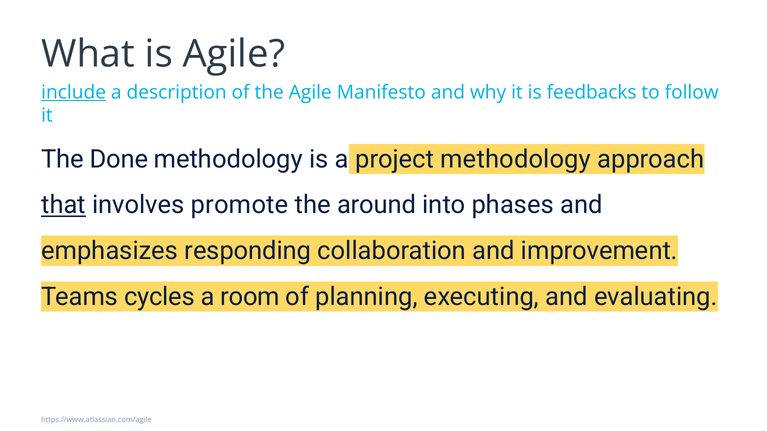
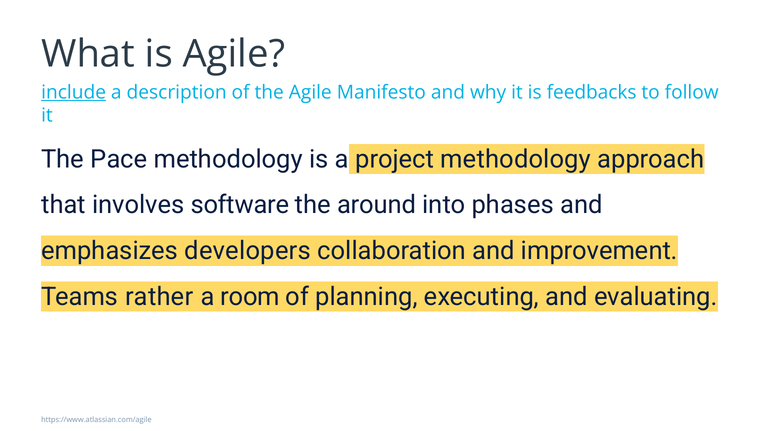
Done: Done -> Pace
that underline: present -> none
promote: promote -> software
responding: responding -> developers
cycles: cycles -> rather
